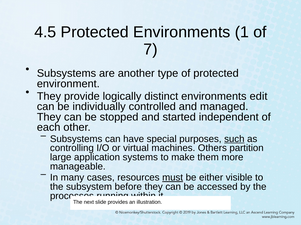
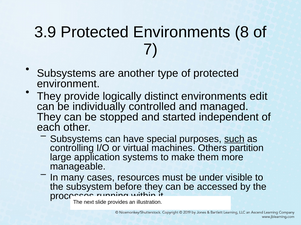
4.5: 4.5 -> 3.9
1: 1 -> 8
must underline: present -> none
either: either -> under
